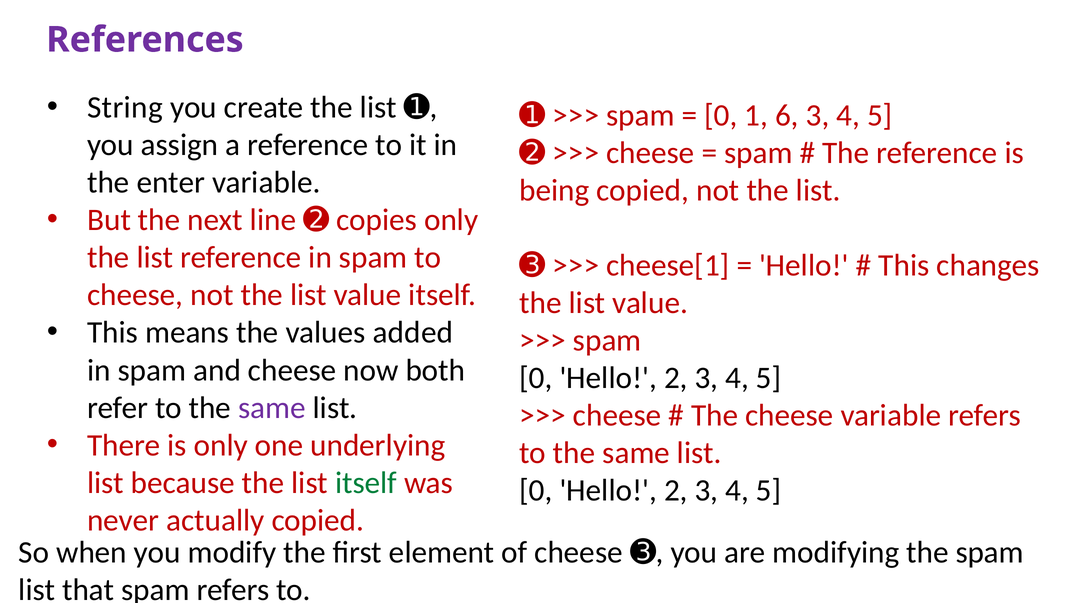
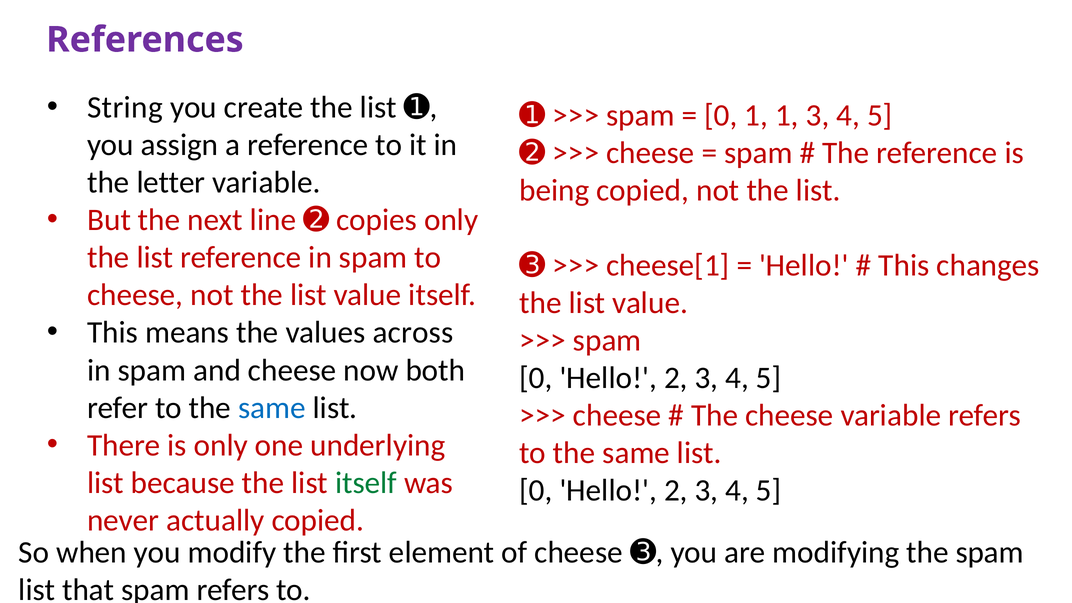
1 6: 6 -> 1
enter: enter -> letter
added: added -> across
same at (272, 408) colour: purple -> blue
